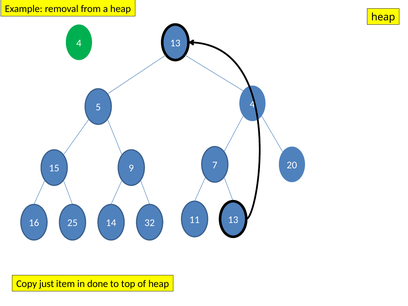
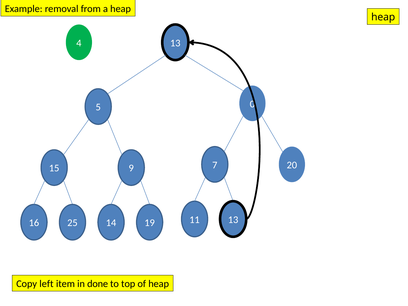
5 4: 4 -> 0
32: 32 -> 19
just: just -> left
